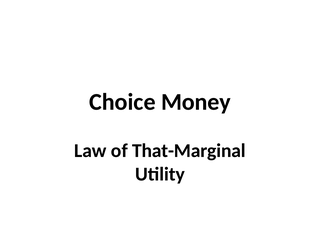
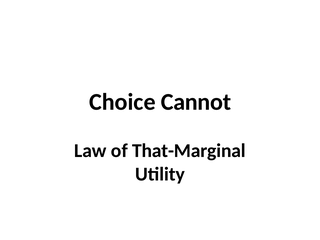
Money: Money -> Cannot
